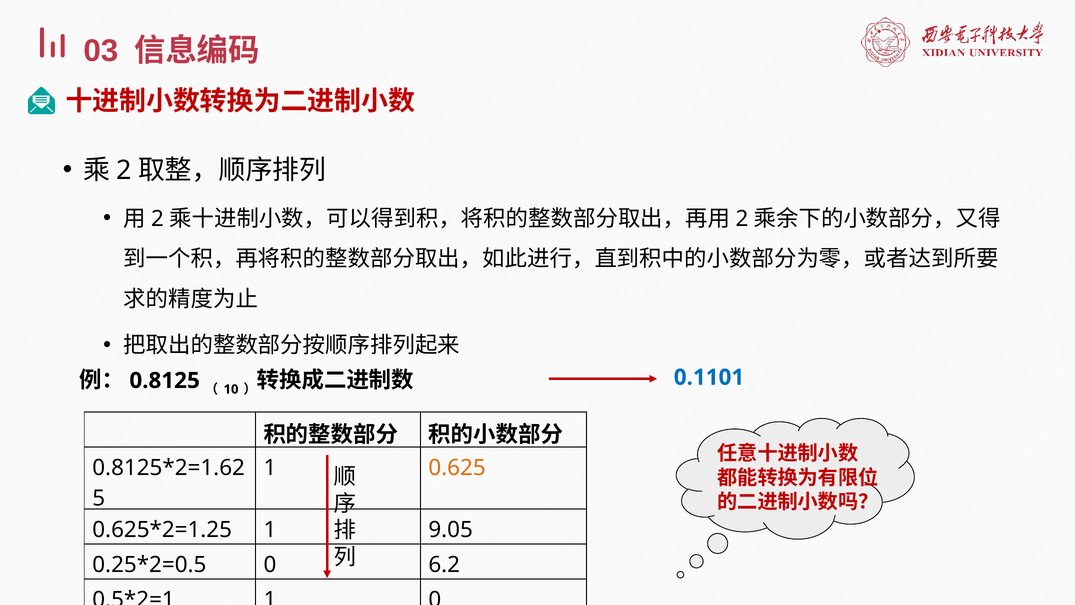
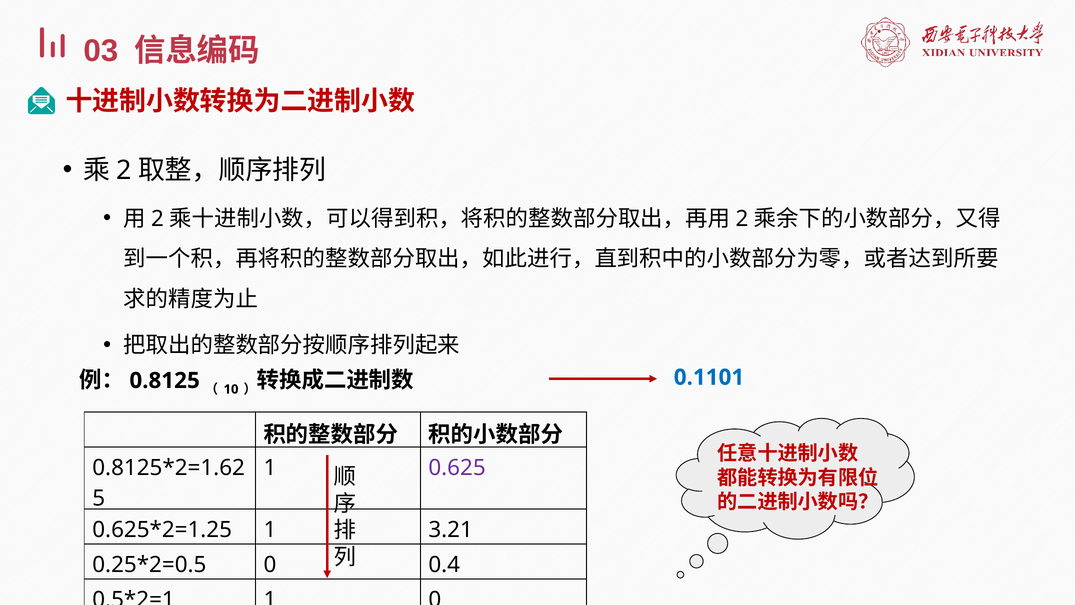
0.625 colour: orange -> purple
9.05: 9.05 -> 3.21
6.2: 6.2 -> 0.4
